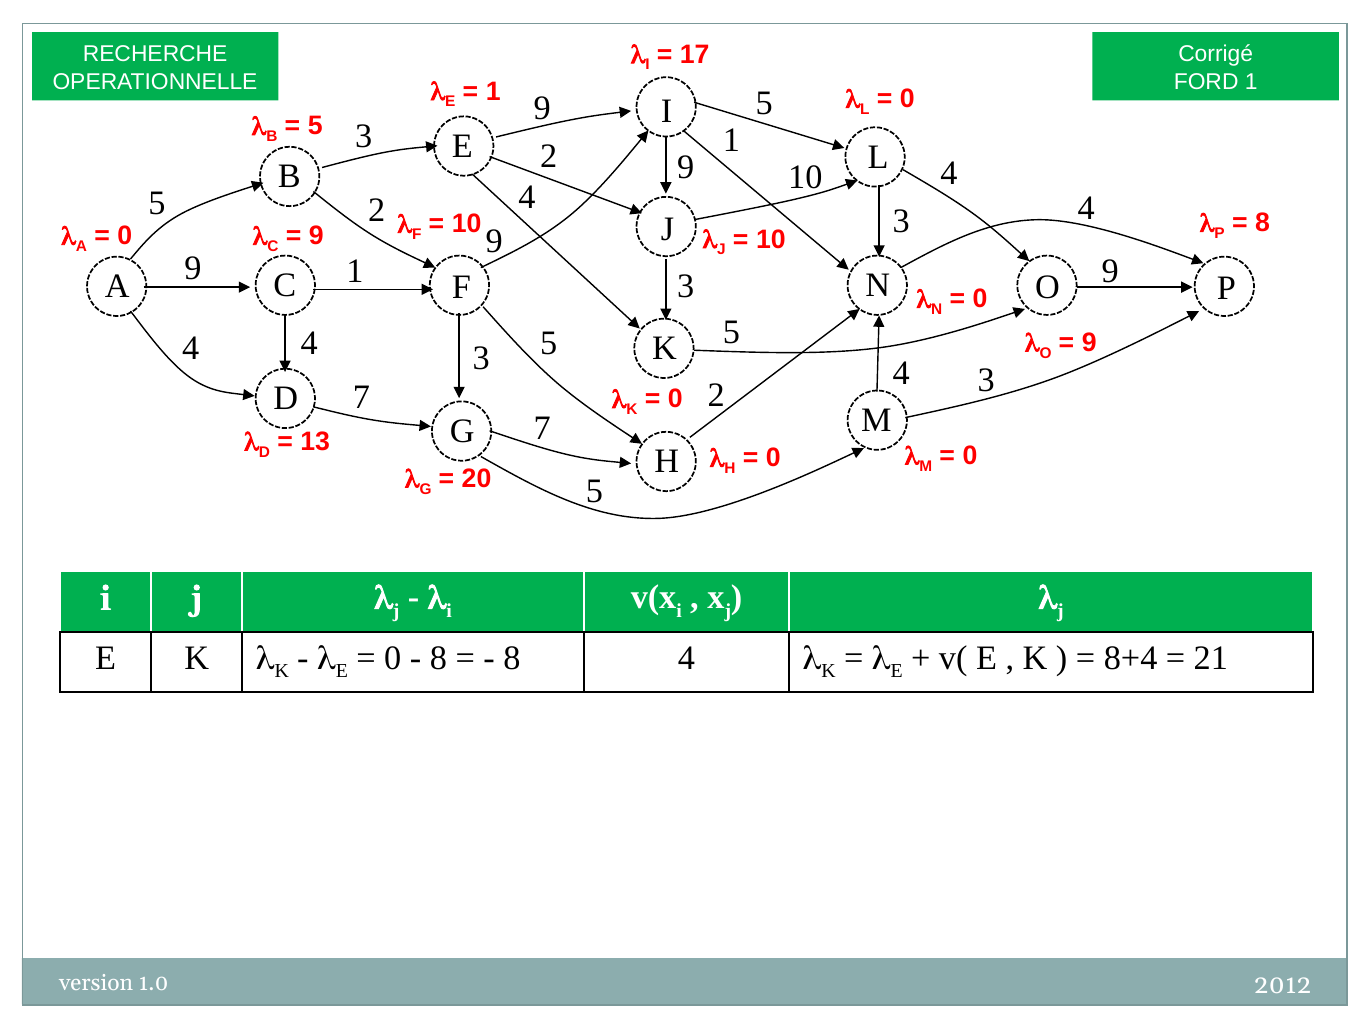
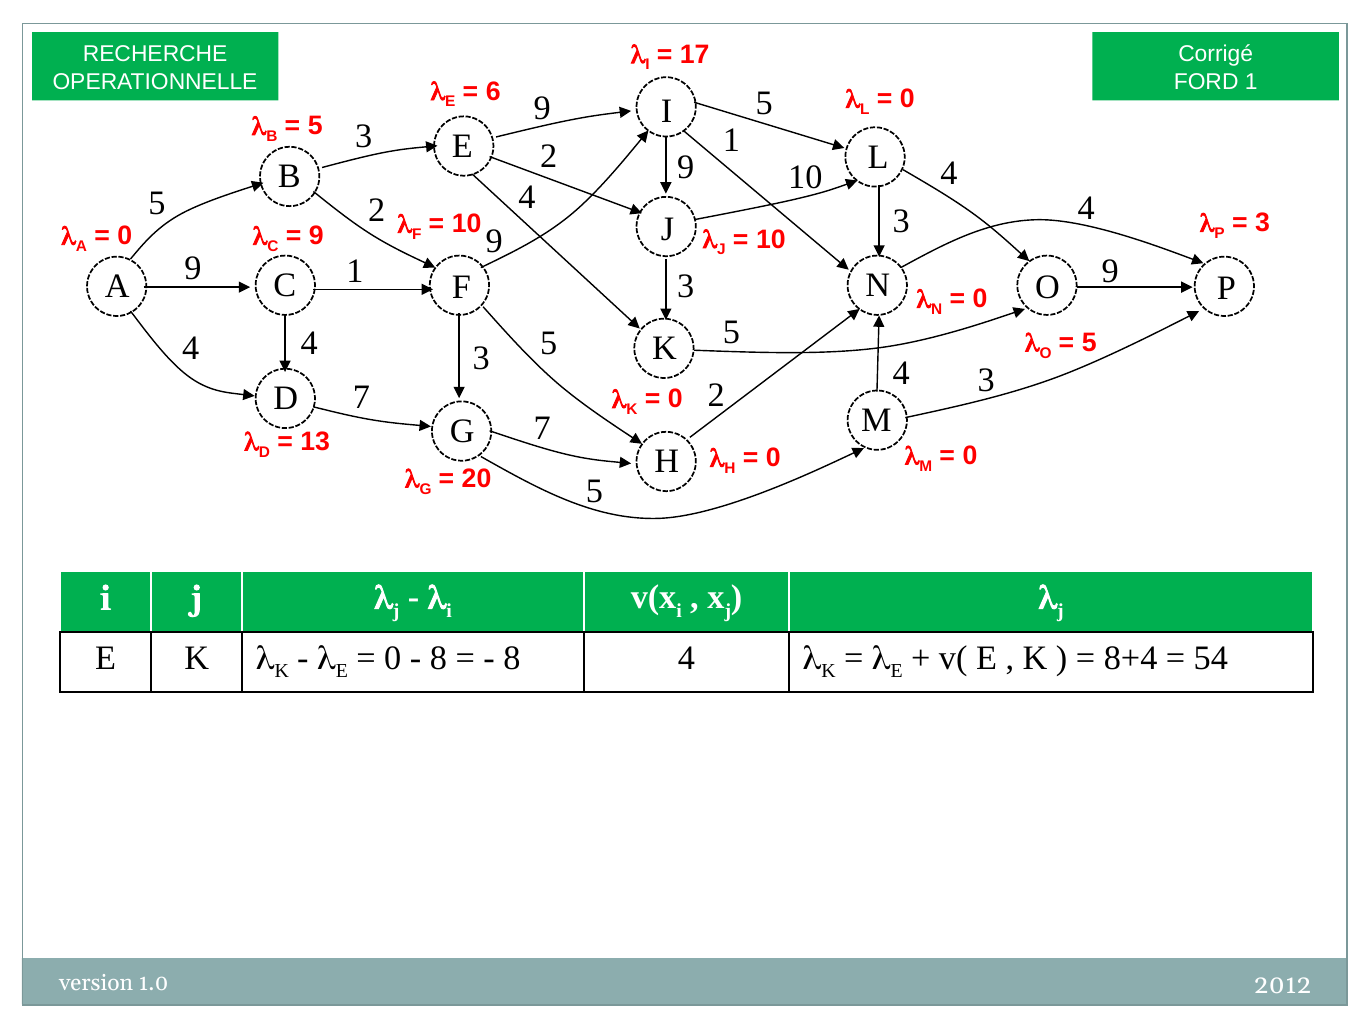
1 at (493, 91): 1 -> 6
8 at (1262, 223): 8 -> 3
9 at (1089, 343): 9 -> 5
21: 21 -> 54
